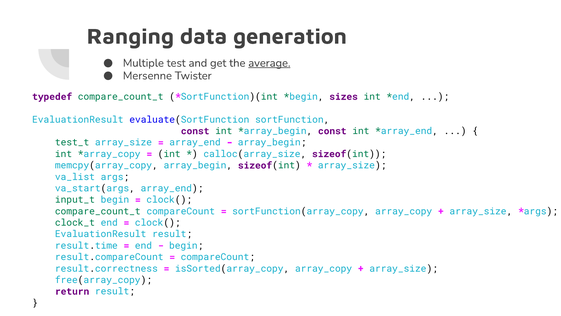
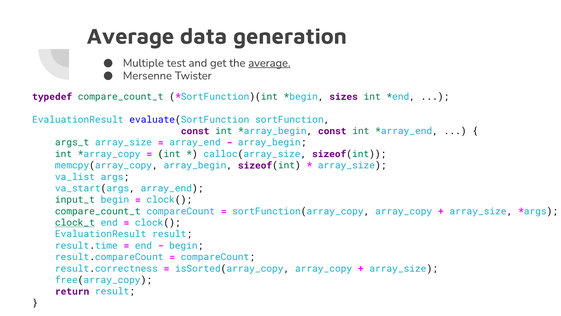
Ranging at (130, 36): Ranging -> Average
test_t: test_t -> args_t
clock_t underline: none -> present
